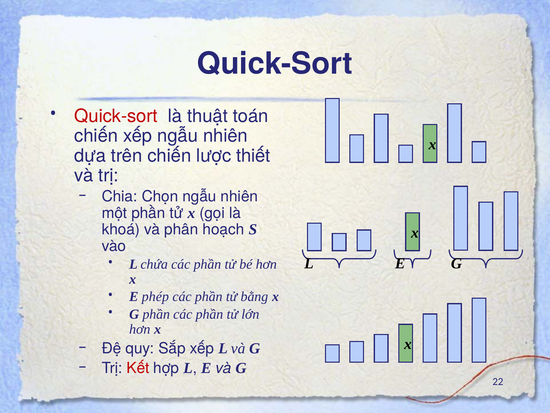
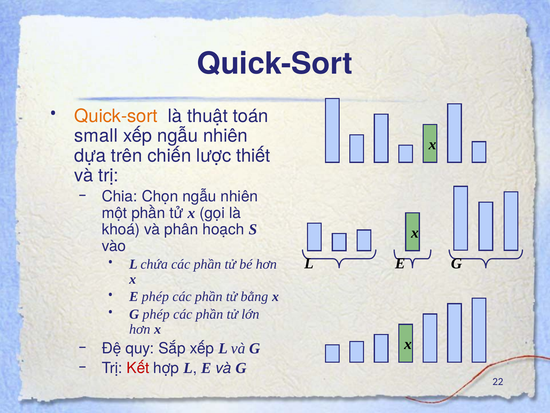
Quick-sort at (116, 116) colour: red -> orange
chiến at (96, 136): chiến -> small
G phần: phần -> phép
